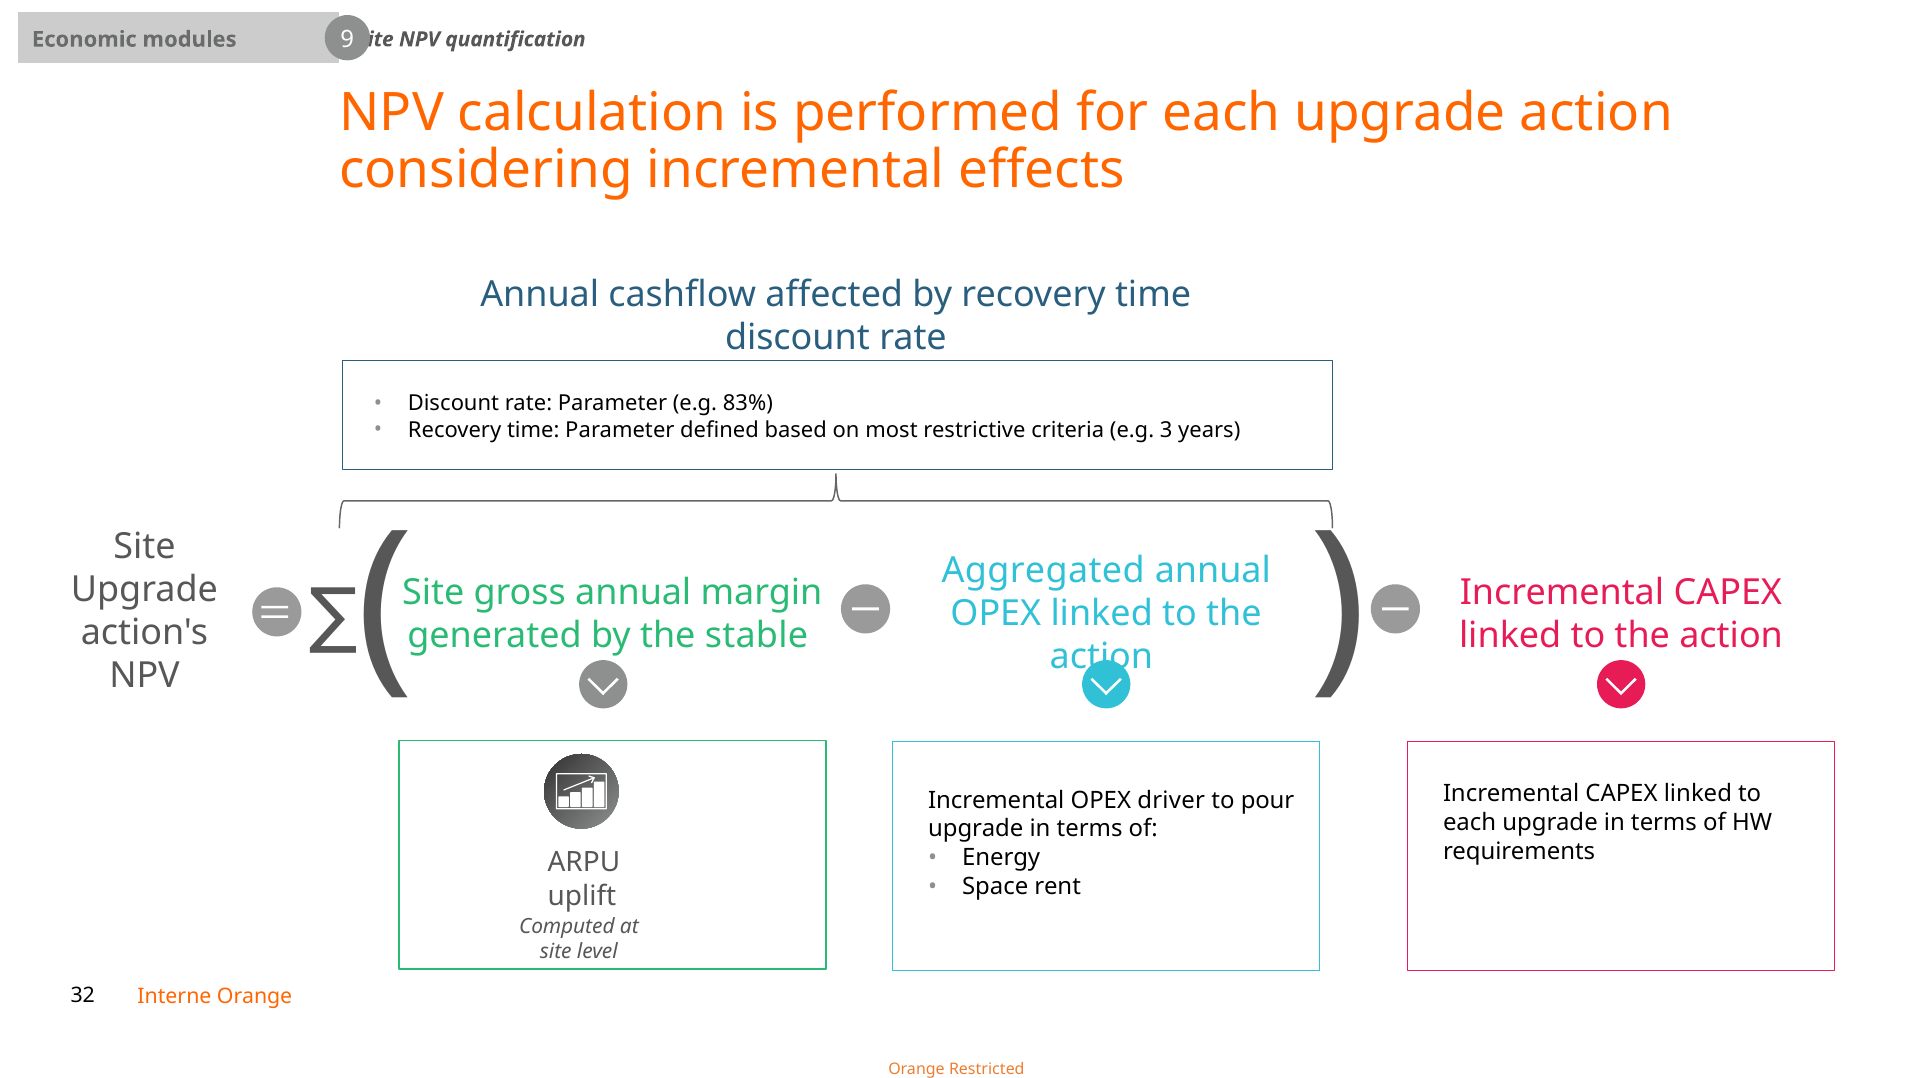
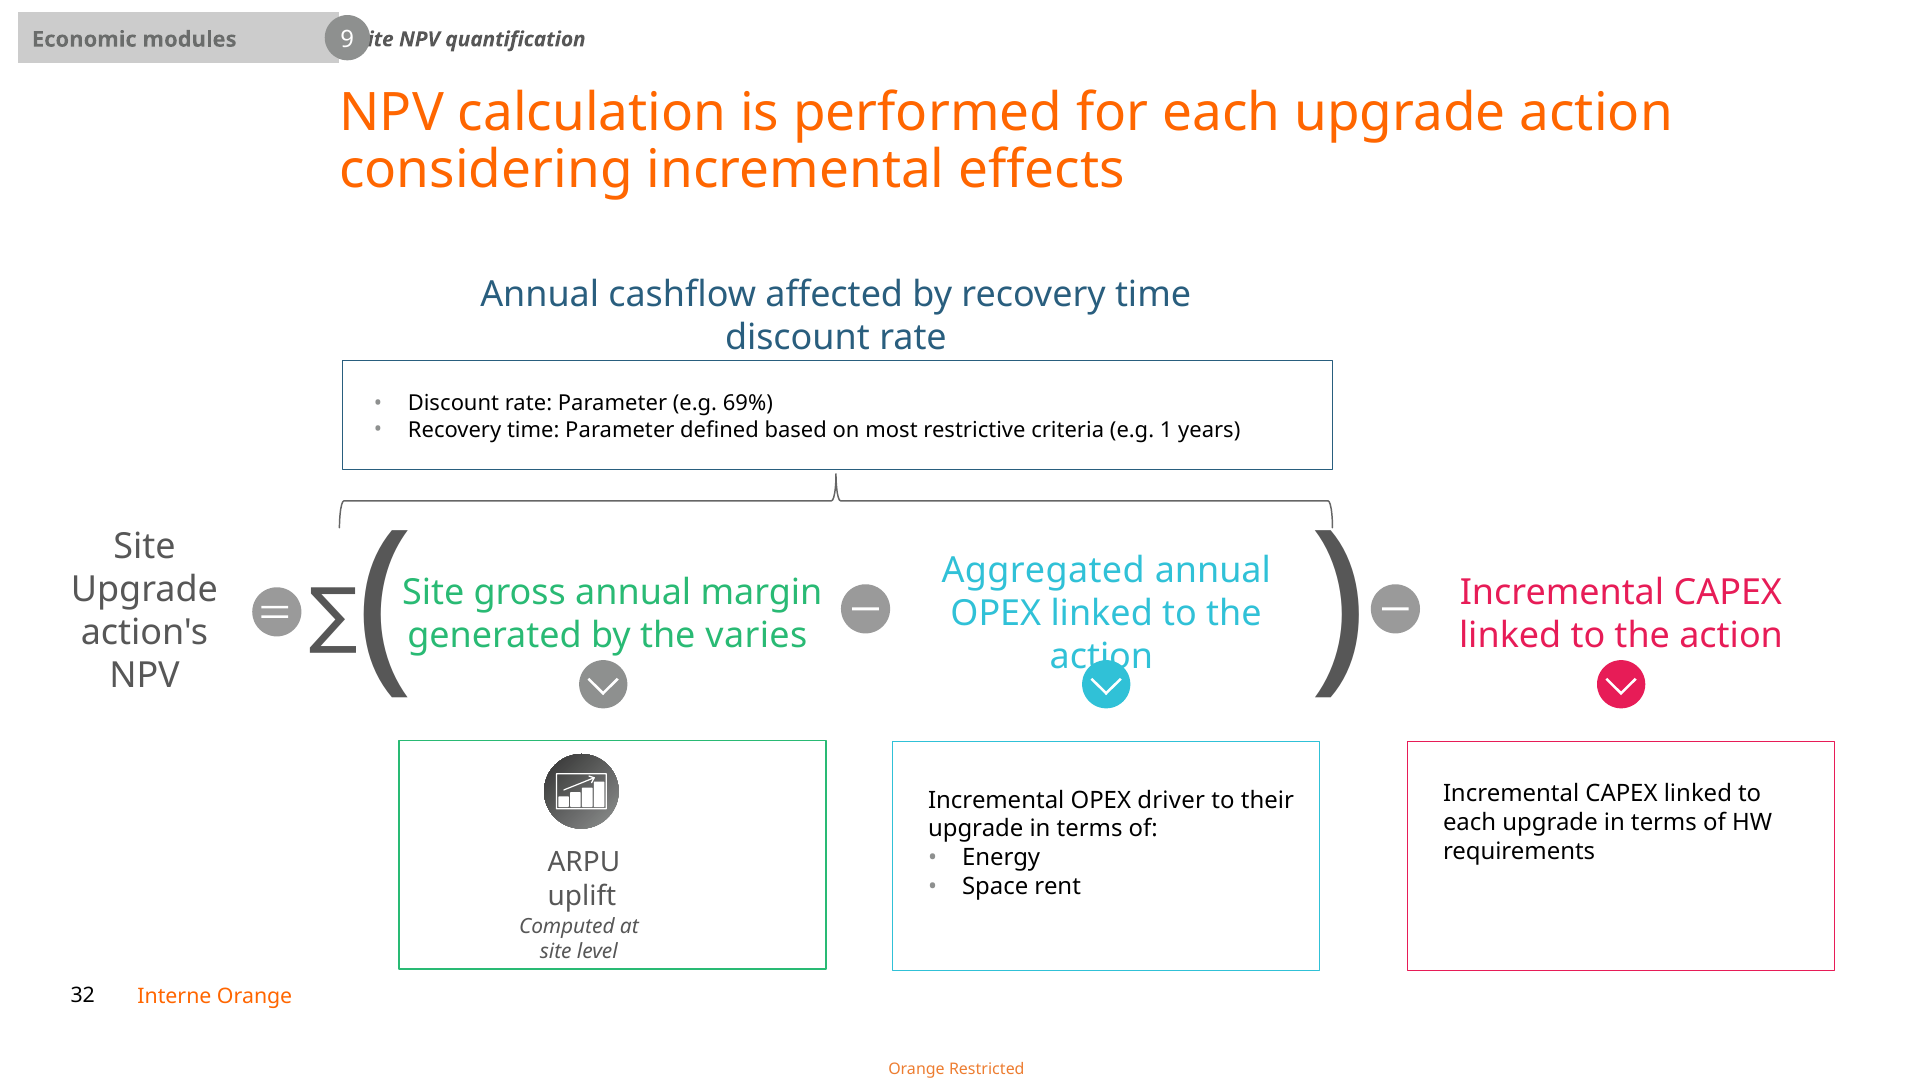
83%: 83% -> 69%
3: 3 -> 1
stable: stable -> varies
pour: pour -> their
